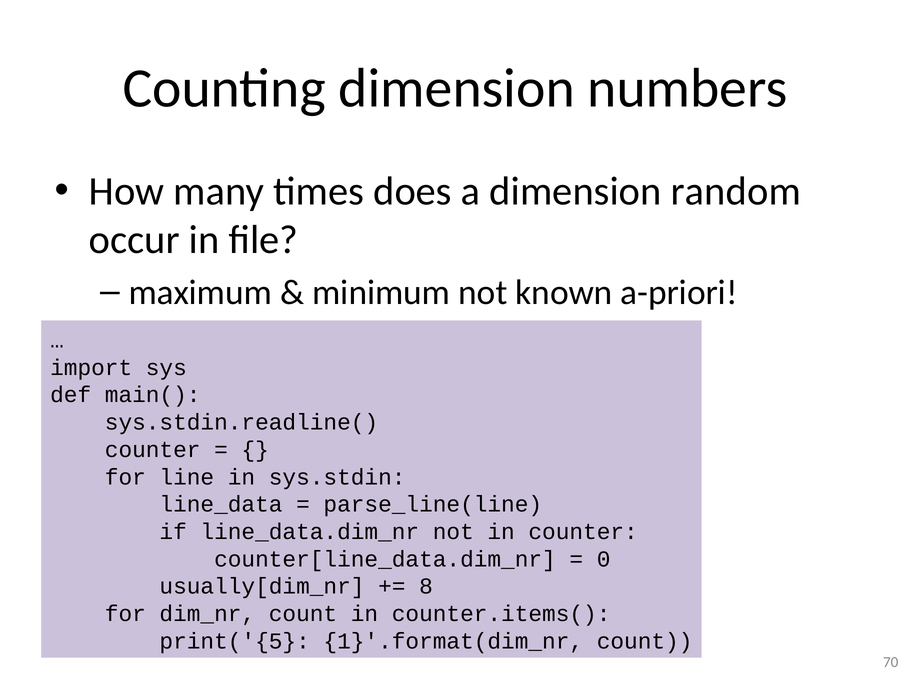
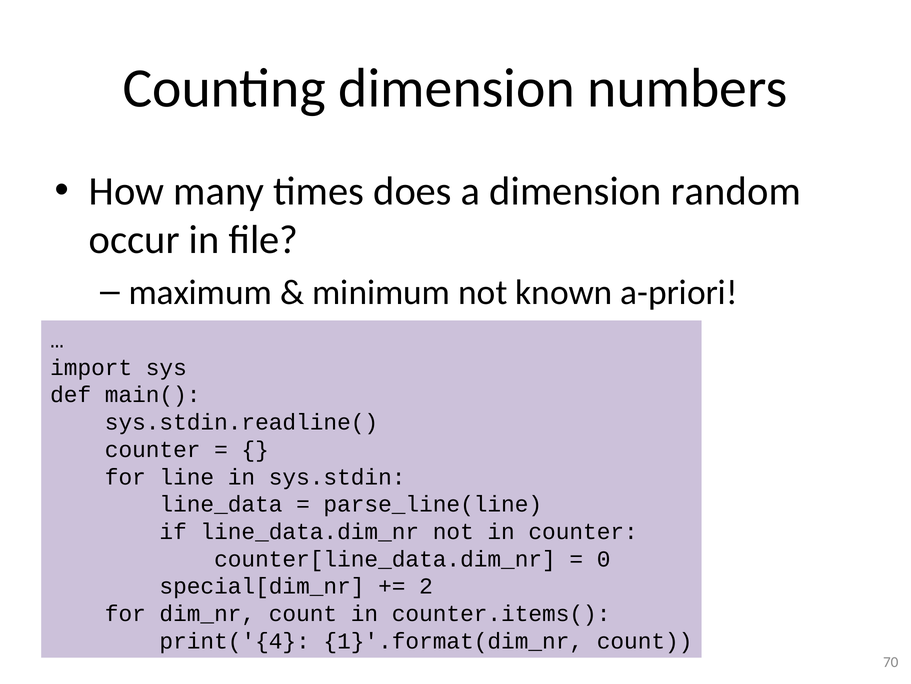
usually[dim_nr: usually[dim_nr -> special[dim_nr
8: 8 -> 2
print('{5: print('{5 -> print('{4
